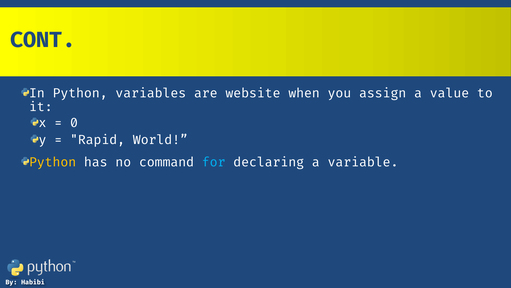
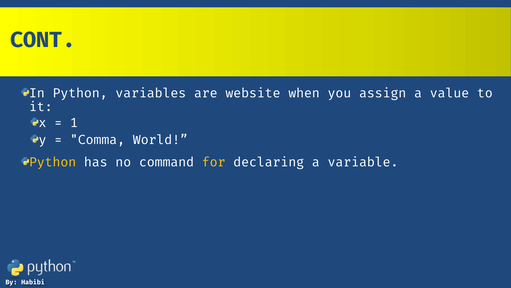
0: 0 -> 1
Rapid: Rapid -> Comma
for colour: light blue -> yellow
